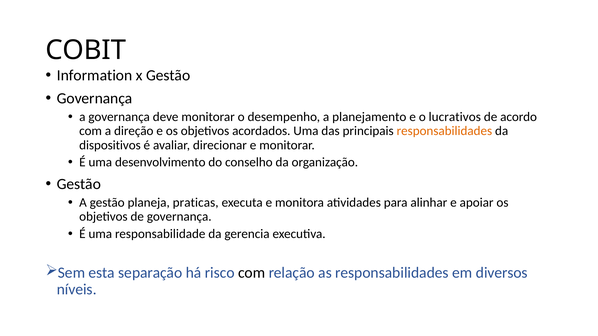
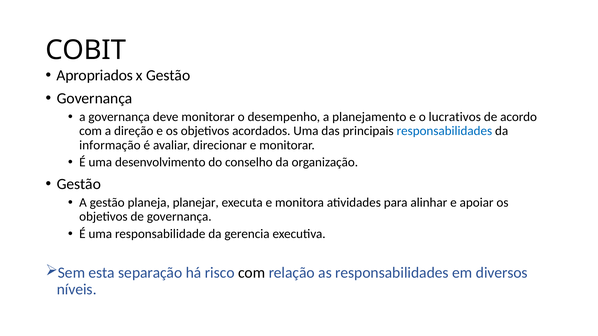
Information: Information -> Apropriados
responsabilidades at (444, 131) colour: orange -> blue
dispositivos: dispositivos -> informação
praticas: praticas -> planejar
